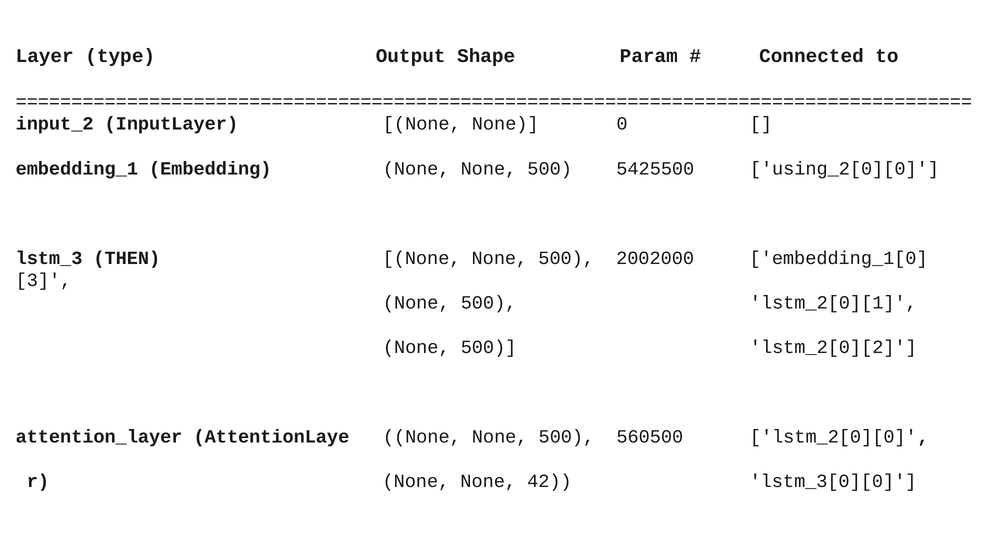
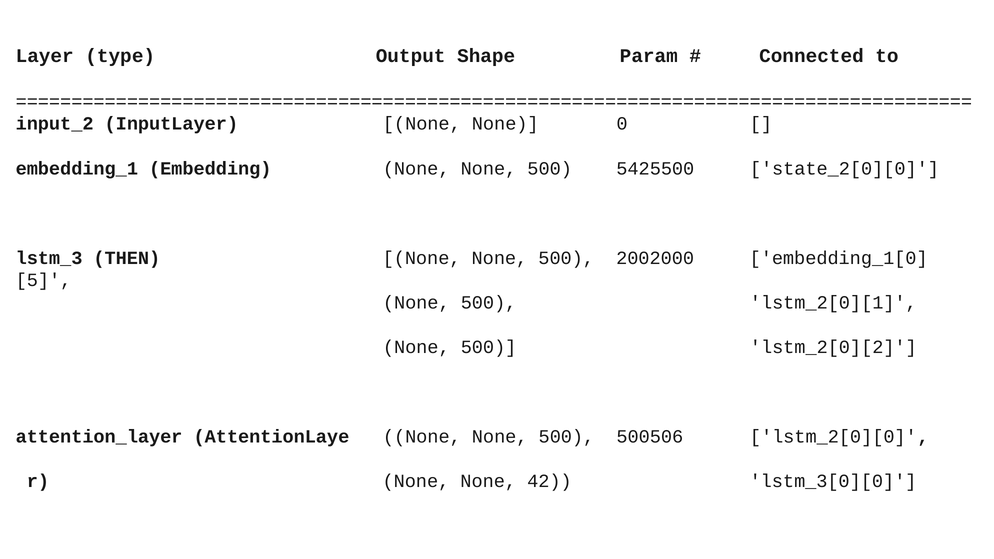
using_2[0][0: using_2[0][0 -> state_2[0][0
3: 3 -> 5
560500: 560500 -> 500506
